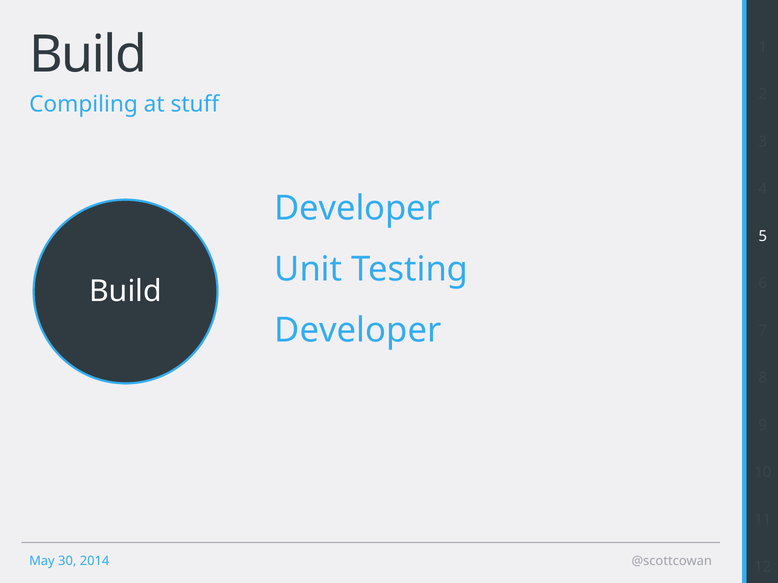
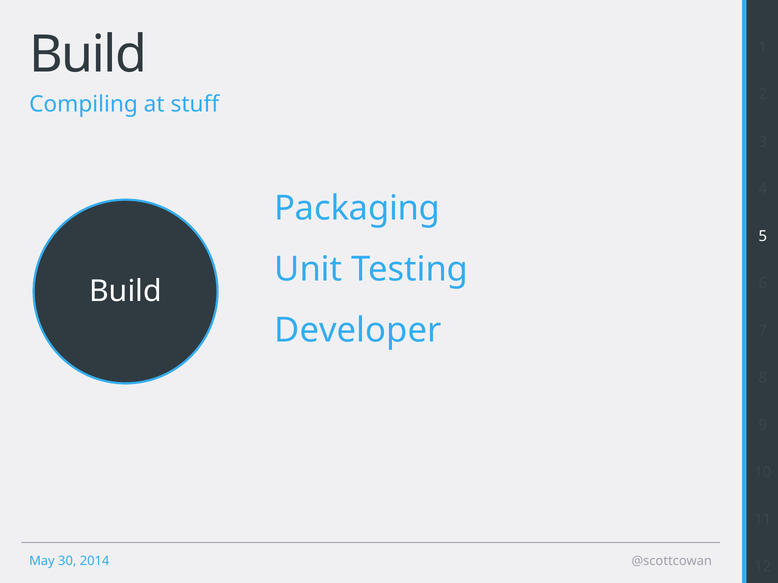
Developer at (357, 209): Developer -> Packaging
